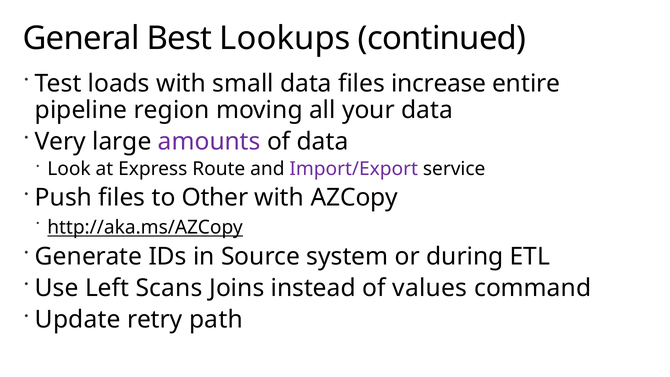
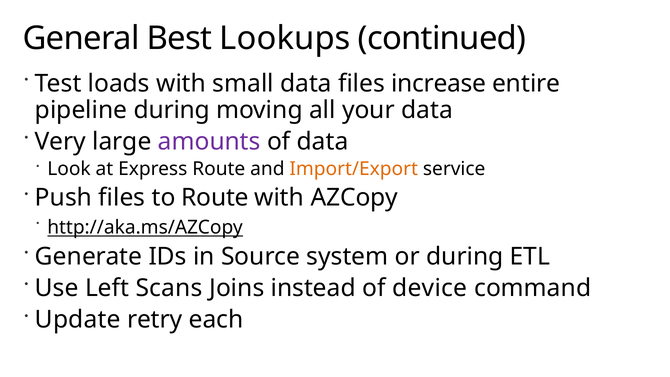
pipeline region: region -> during
Import/Export colour: purple -> orange
to Other: Other -> Route
values: values -> device
path: path -> each
